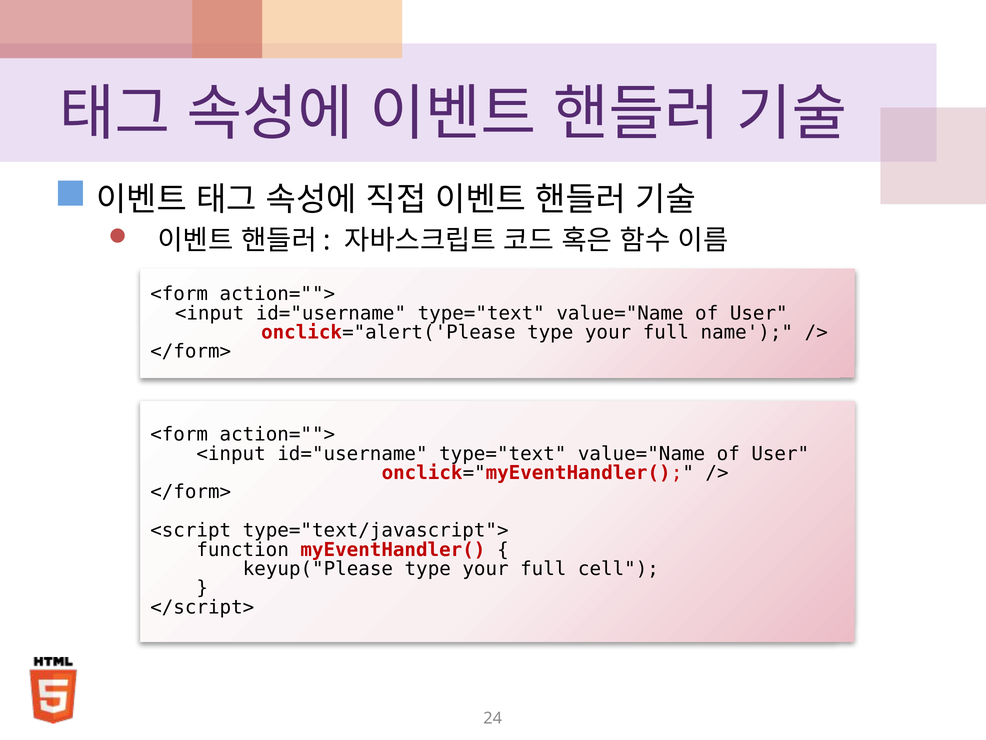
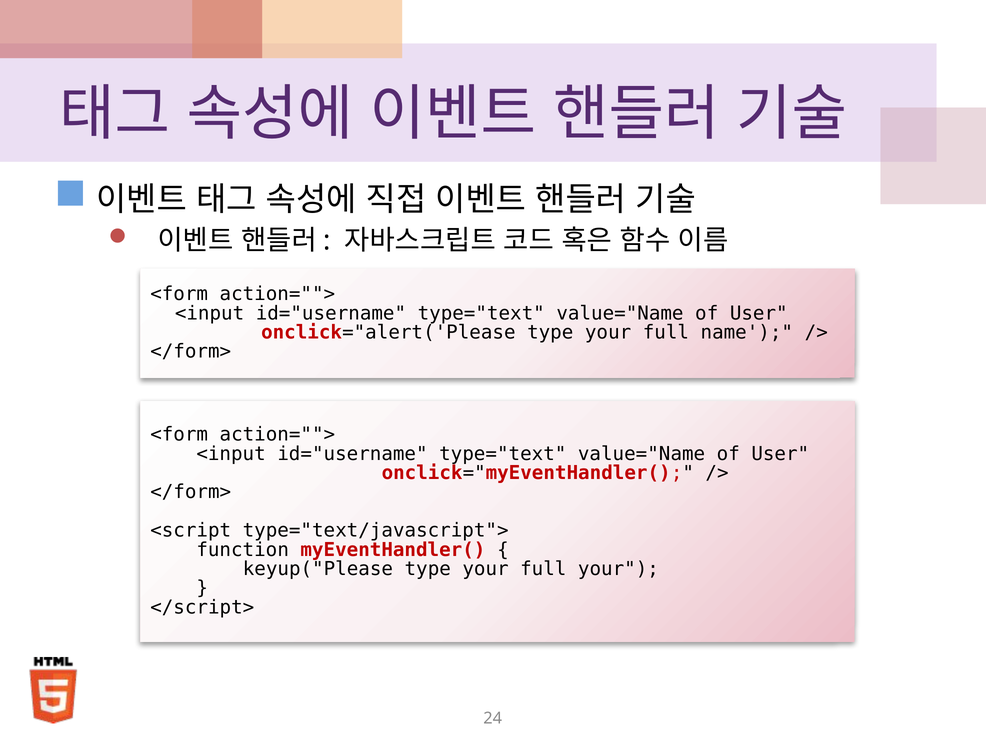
full cell: cell -> your
